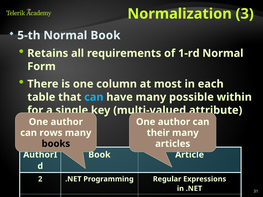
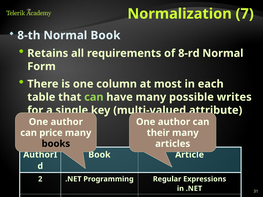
3: 3 -> 7
5-th: 5-th -> 8-th
1-rd: 1-rd -> 8-rd
can at (94, 97) colour: light blue -> light green
within: within -> writes
rows: rows -> price
